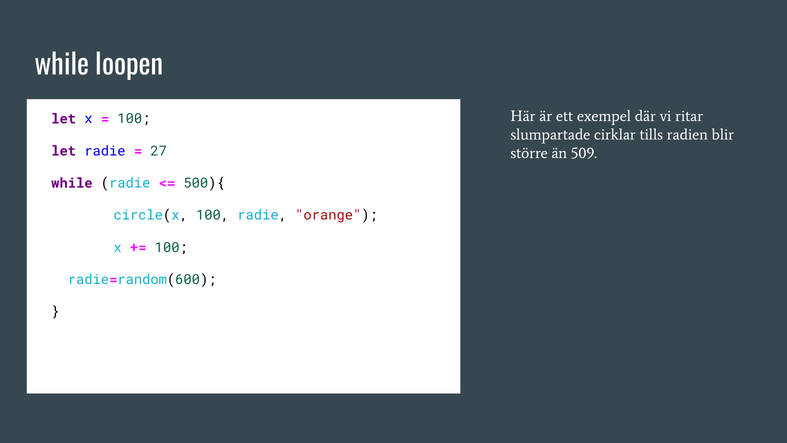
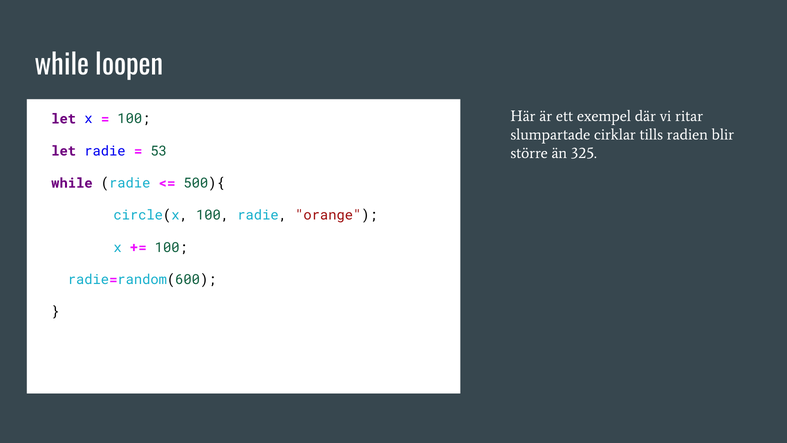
27: 27 -> 53
509: 509 -> 325
